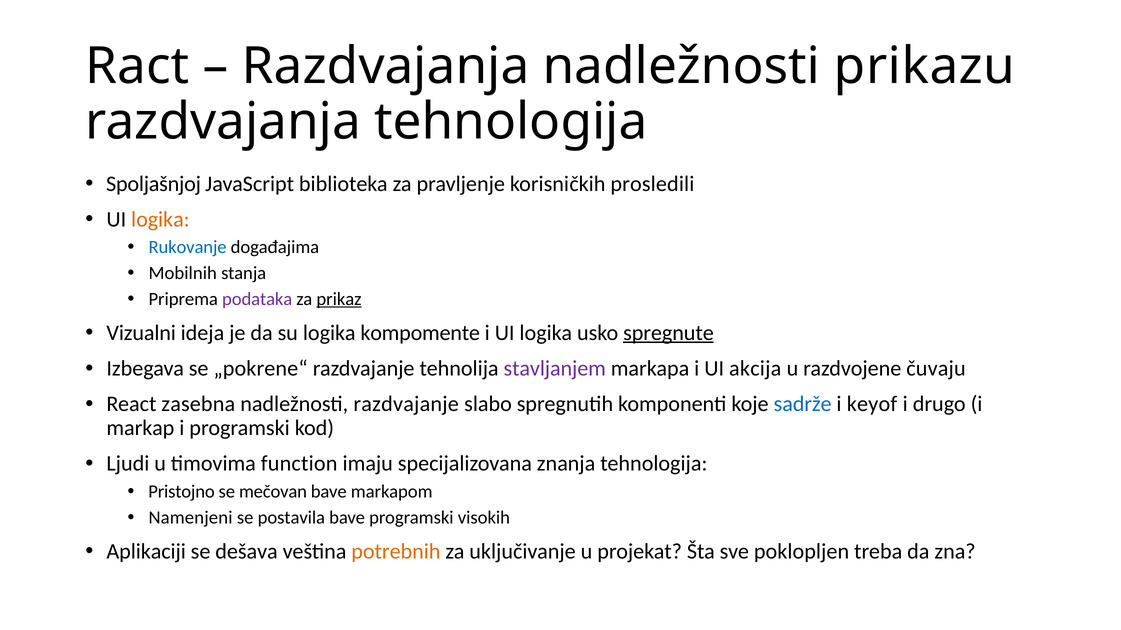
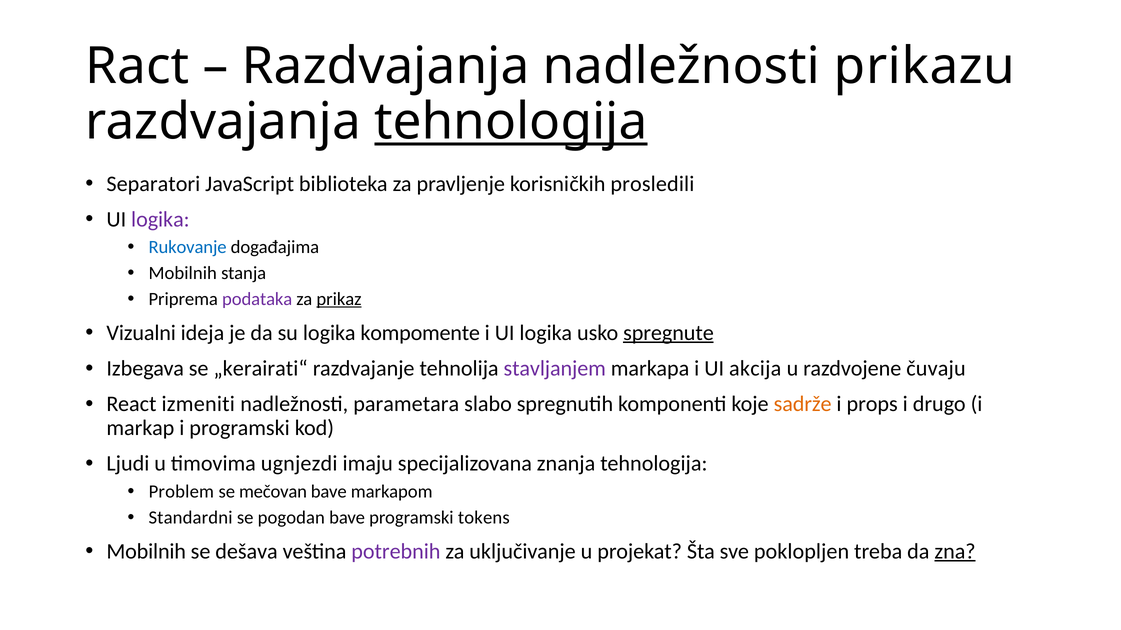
tehnologija at (511, 122) underline: none -> present
Spoljašnjoj: Spoljašnjoj -> Separatori
logika at (160, 220) colour: orange -> purple
„pokrene“: „pokrene“ -> „kerairati“
zasebna: zasebna -> izmeniti
nadležnosti razdvajanje: razdvajanje -> parametara
sadrže colour: blue -> orange
keyof: keyof -> props
function: function -> ugnjezdi
Pristojno: Pristojno -> Problem
Namenjeni: Namenjeni -> Standardni
postavila: postavila -> pogodan
visokih: visokih -> tokens
Aplikaciji at (146, 552): Aplikaciji -> Mobilnih
potrebnih colour: orange -> purple
zna underline: none -> present
